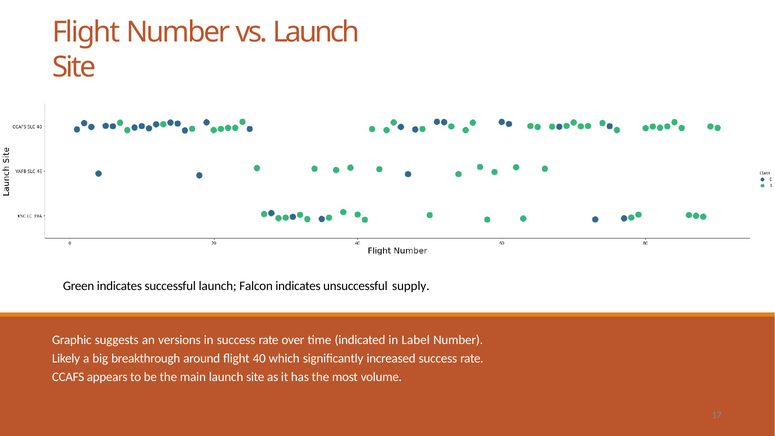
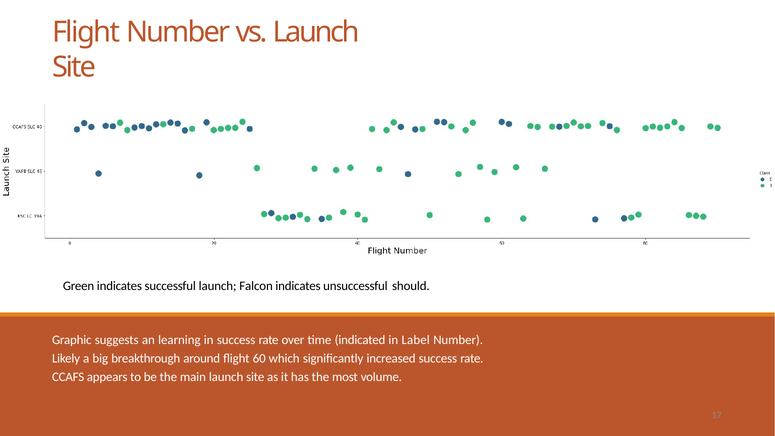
supply: supply -> should
versions: versions -> learning
40: 40 -> 60
